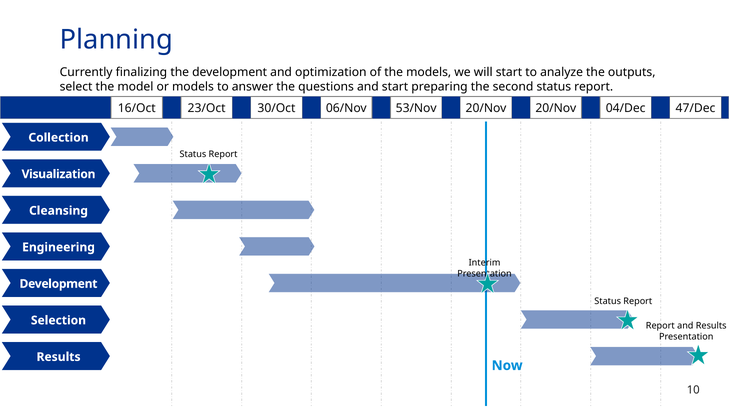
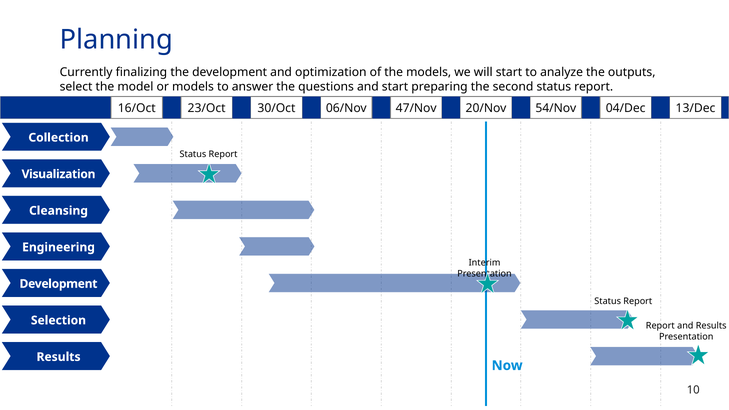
53/Nov: 53/Nov -> 47/Nov
20/Nov 20/Nov: 20/Nov -> 54/Nov
47/Dec: 47/Dec -> 13/Dec
